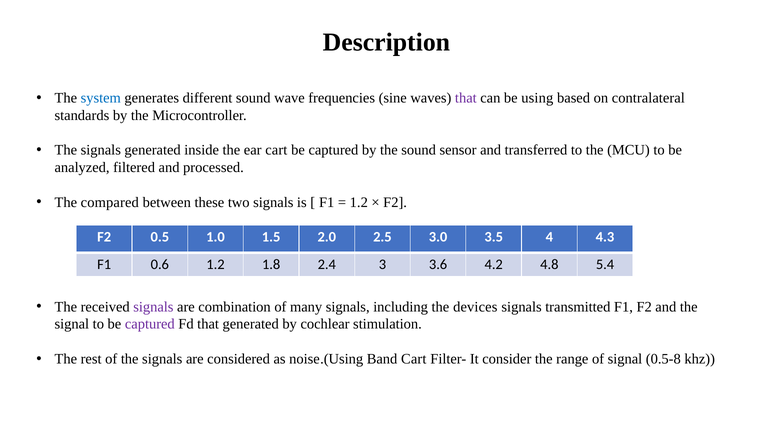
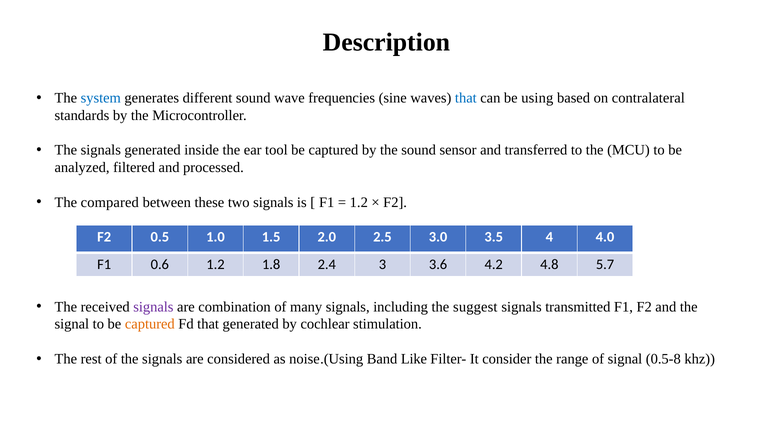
that at (466, 98) colour: purple -> blue
ear cart: cart -> tool
4.3: 4.3 -> 4.0
5.4: 5.4 -> 5.7
devices: devices -> suggest
captured at (150, 324) colour: purple -> orange
Band Cart: Cart -> Like
